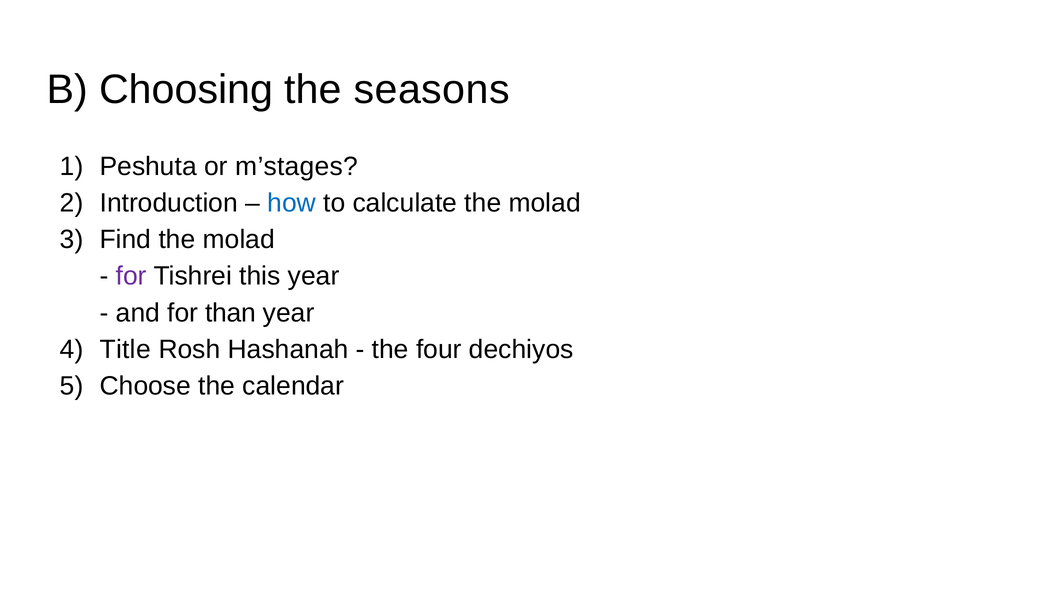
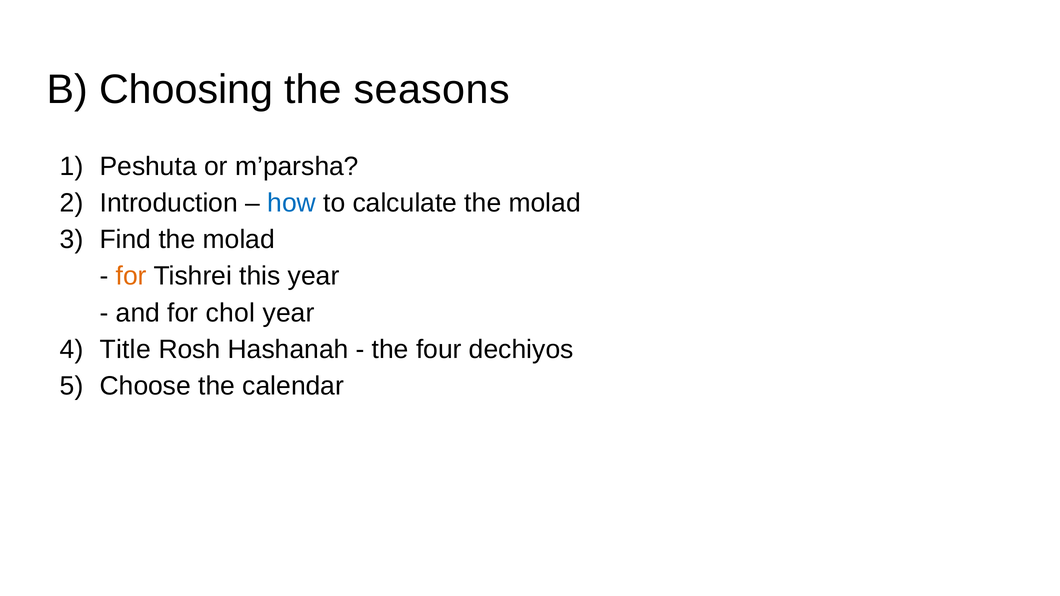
m’stages: m’stages -> m’parsha
for at (131, 276) colour: purple -> orange
than: than -> chol
